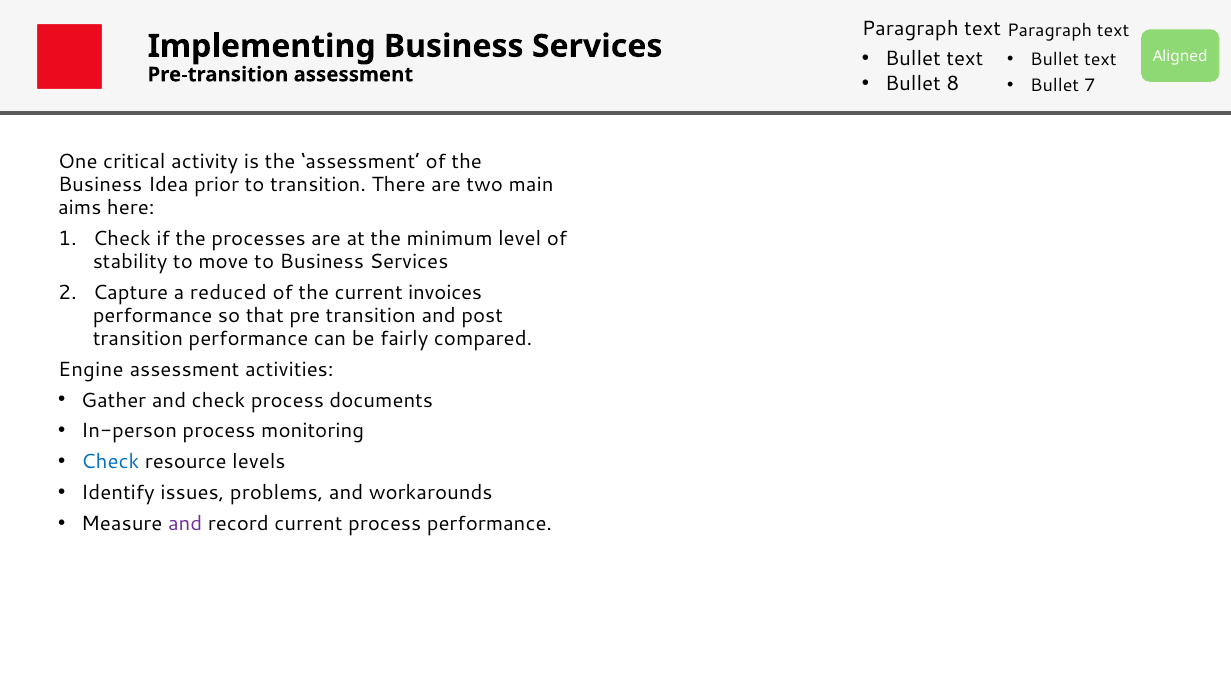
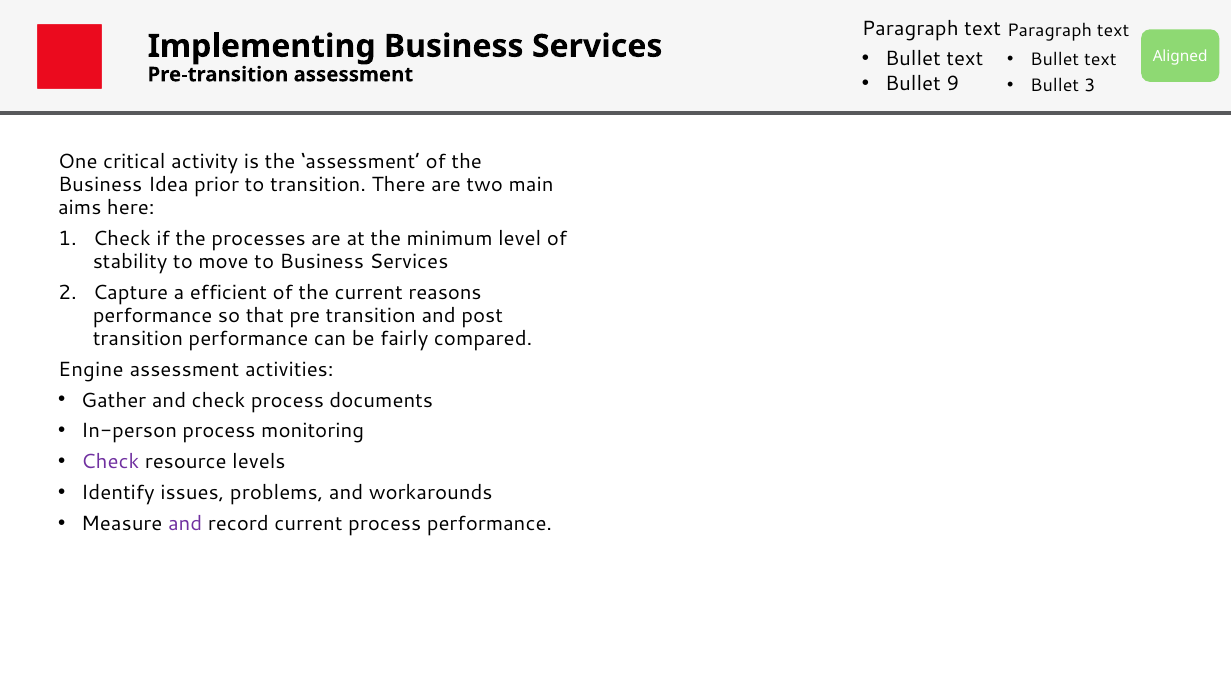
8: 8 -> 9
7: 7 -> 3
reduced: reduced -> efficient
invoices: invoices -> reasons
Check at (110, 462) colour: blue -> purple
